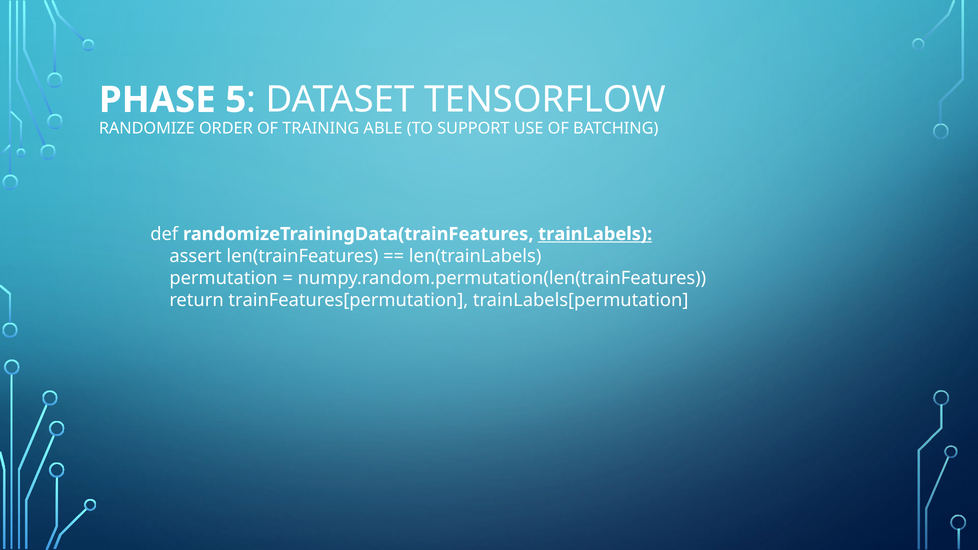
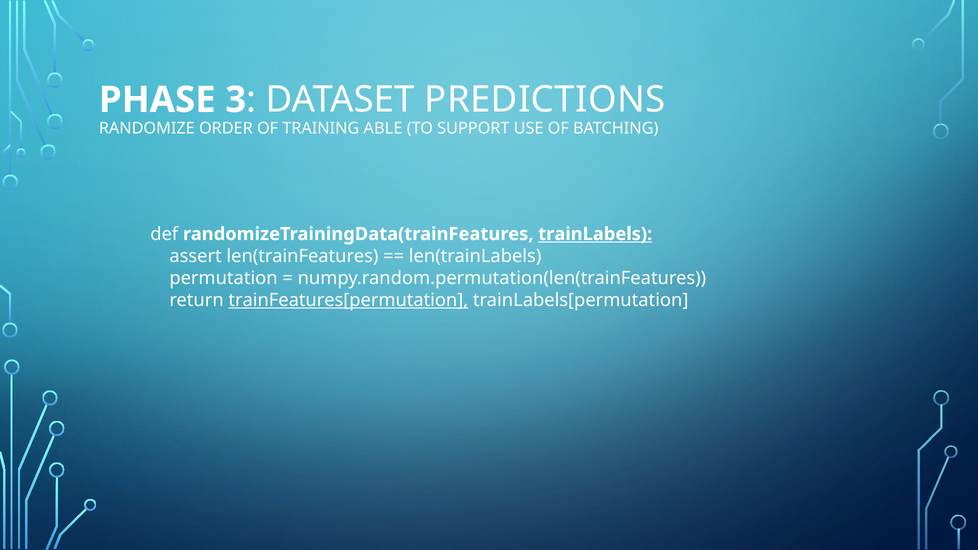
5: 5 -> 3
TENSORFLOW: TENSORFLOW -> PREDICTIONS
trainFeatures[permutation underline: none -> present
